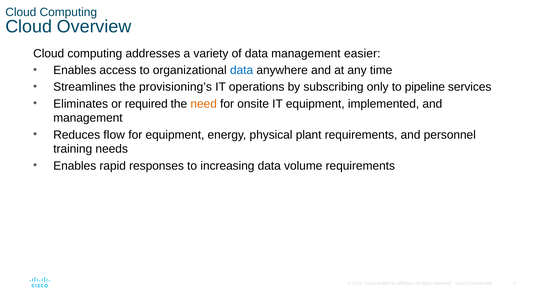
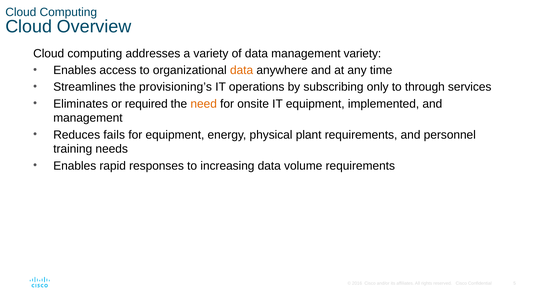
management easier: easier -> variety
data at (242, 70) colour: blue -> orange
pipeline: pipeline -> through
flow: flow -> fails
